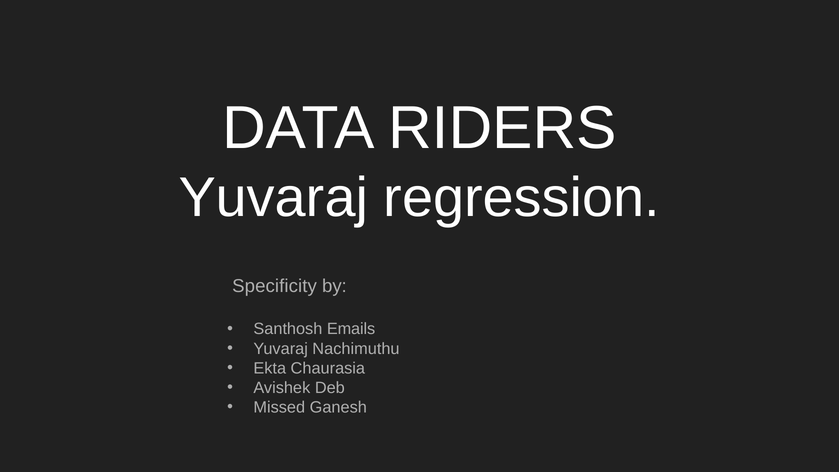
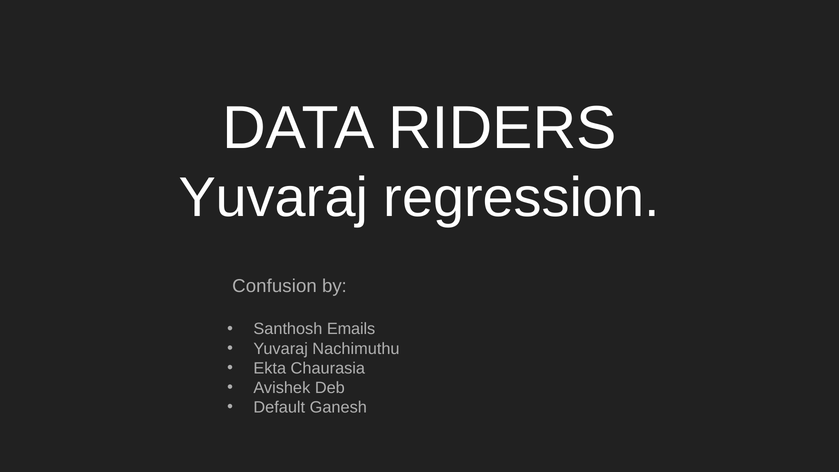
Specificity: Specificity -> Confusion
Missed: Missed -> Default
